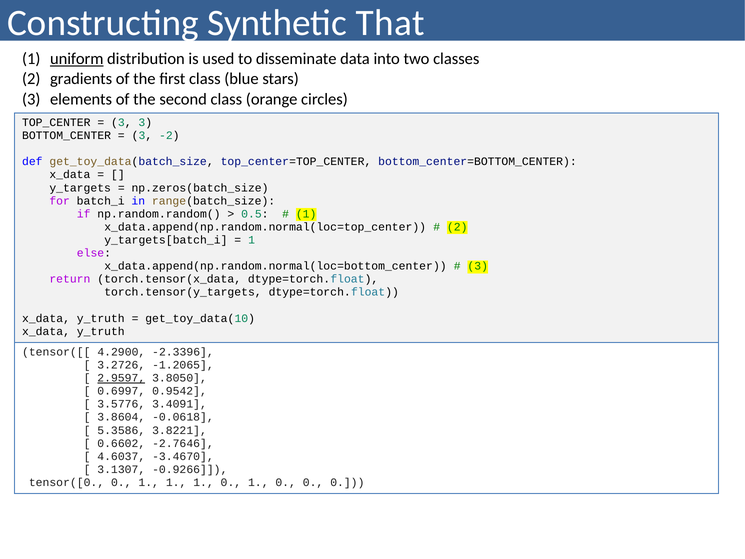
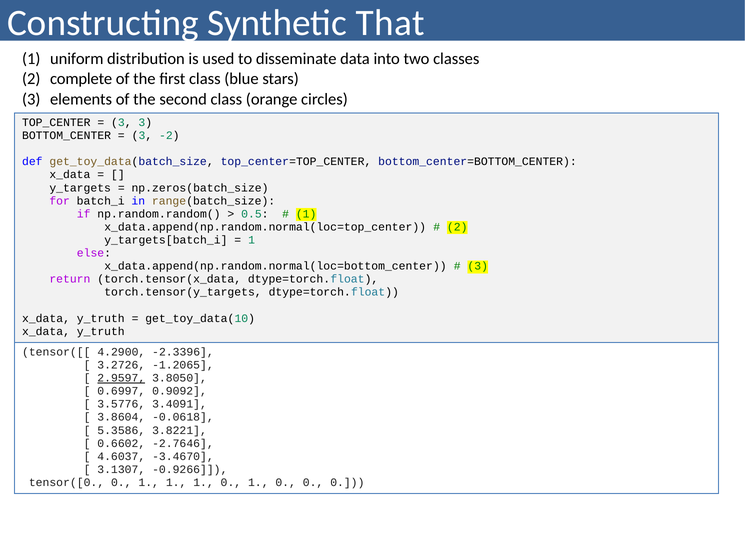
uniform underline: present -> none
gradients: gradients -> complete
0.9542: 0.9542 -> 0.9092
